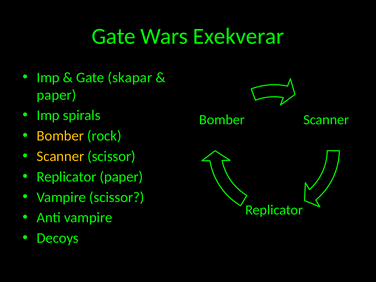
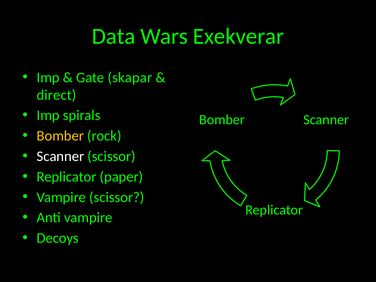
Gate at (114, 36): Gate -> Data
paper at (57, 95): paper -> direct
Scanner at (60, 156) colour: yellow -> white
